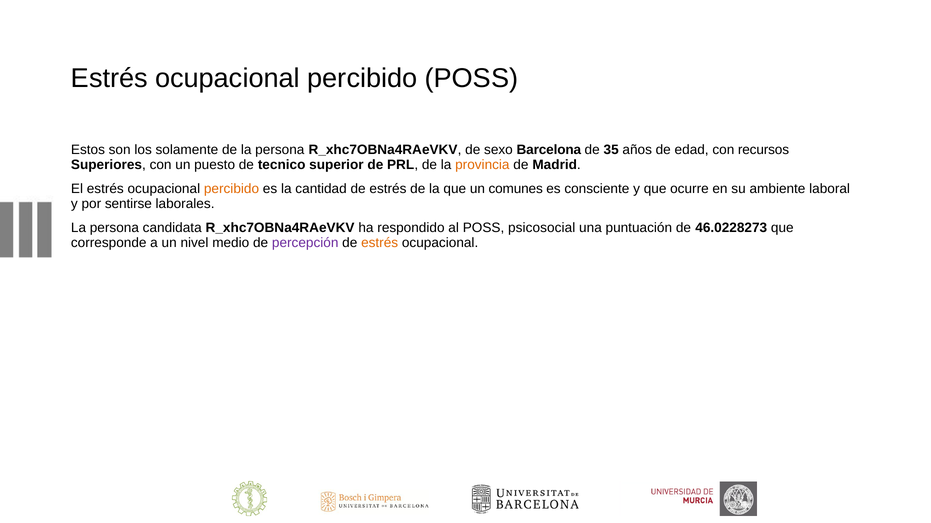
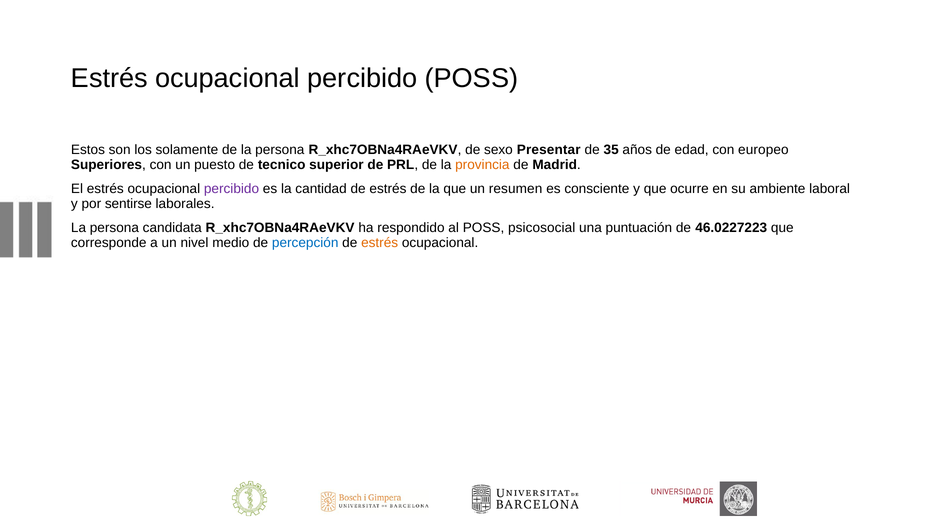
Barcelona: Barcelona -> Presentar
recursos: recursos -> europeo
percibido at (232, 189) colour: orange -> purple
comunes: comunes -> resumen
46.0228273: 46.0228273 -> 46.0227223
percepción colour: purple -> blue
